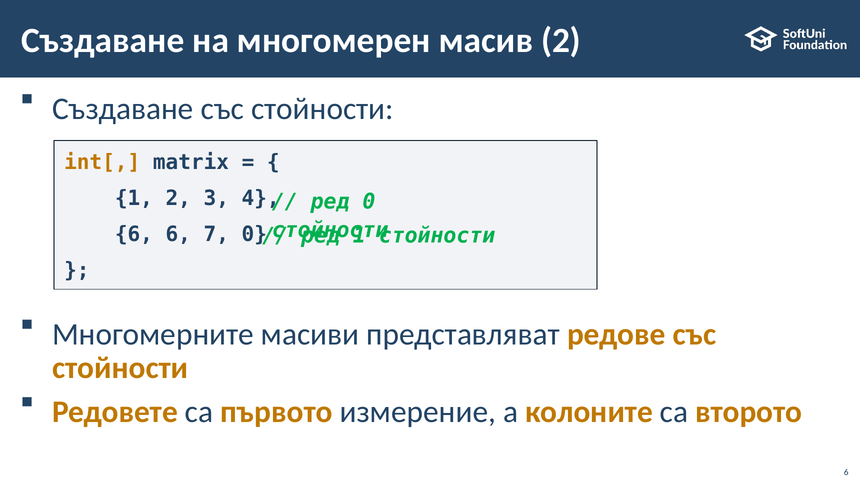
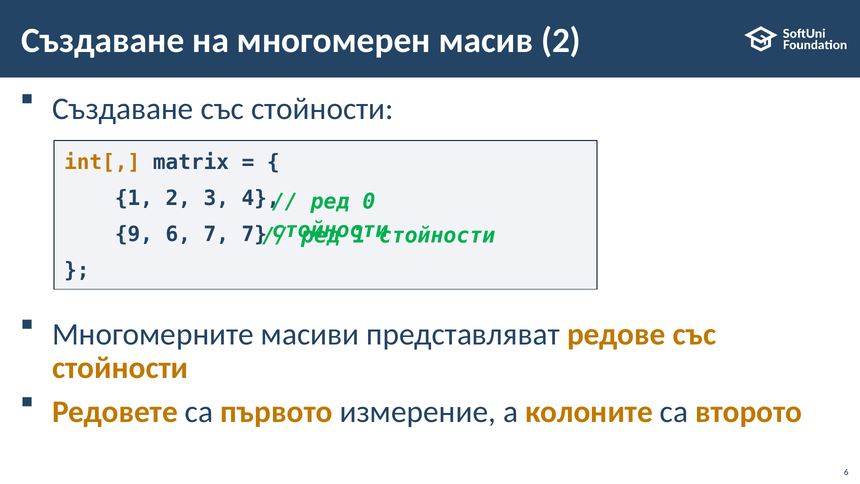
6 at (134, 234): 6 -> 9
7 0: 0 -> 7
